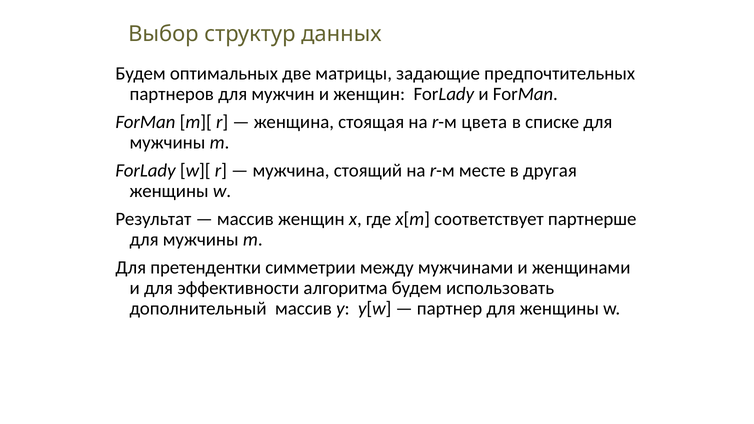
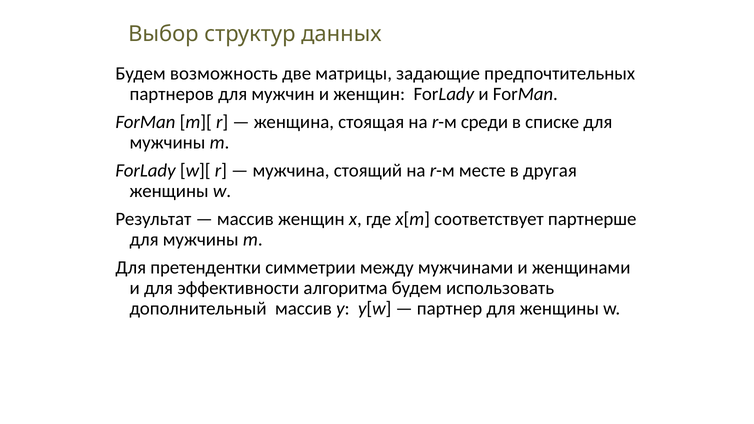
оптимальных: оптимальных -> возможность
цвета: цвета -> среди
